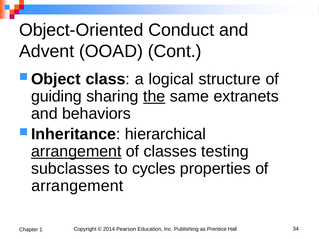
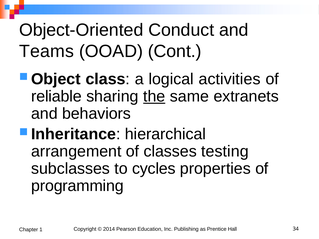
Advent: Advent -> Teams
structure: structure -> activities
guiding: guiding -> reliable
arrangement at (76, 152) underline: present -> none
arrangement at (77, 186): arrangement -> programming
